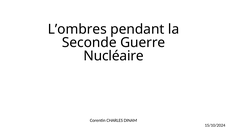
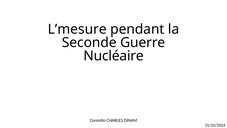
L’ombres: L’ombres -> L’mesure
